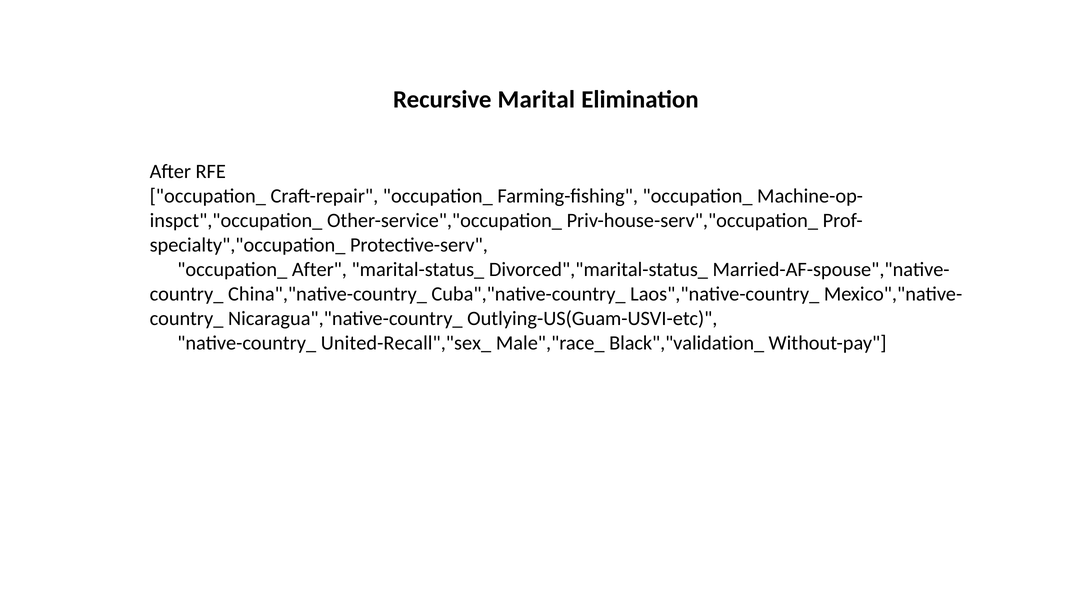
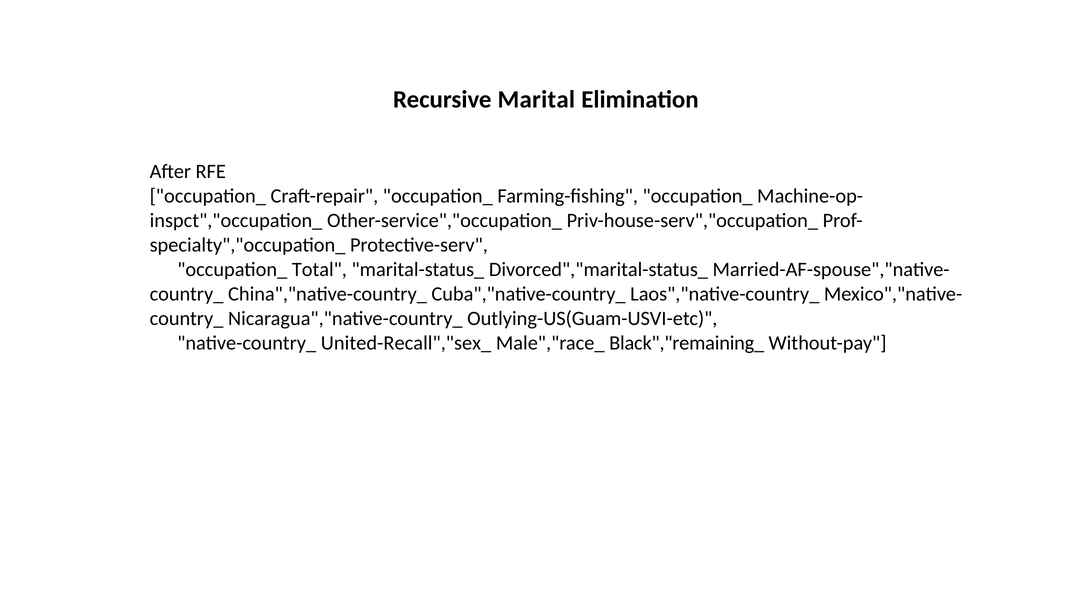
occupation_ After: After -> Total
Black","validation_: Black","validation_ -> Black","remaining_
